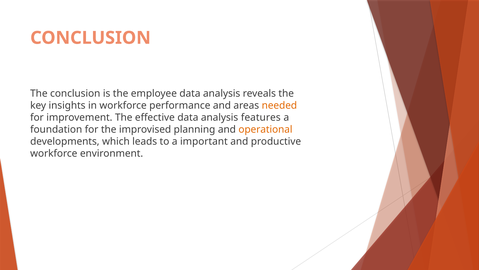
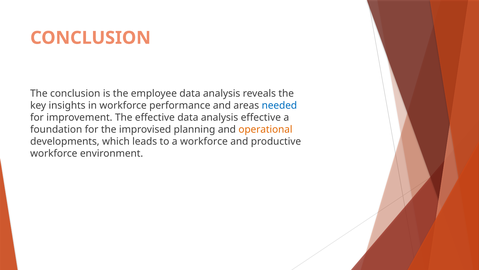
needed colour: orange -> blue
analysis features: features -> effective
a important: important -> workforce
